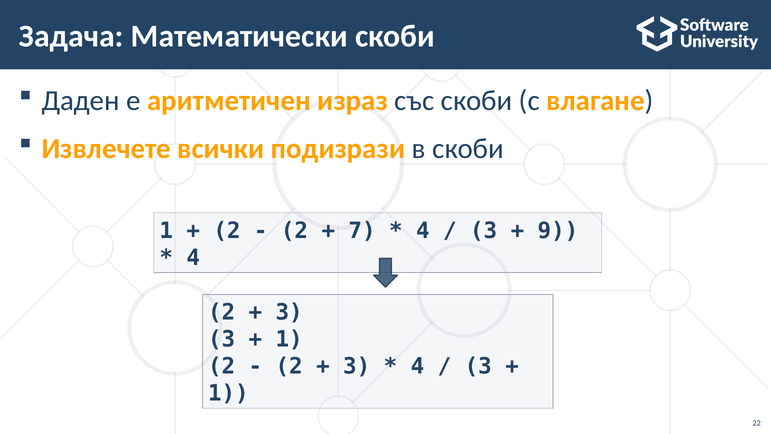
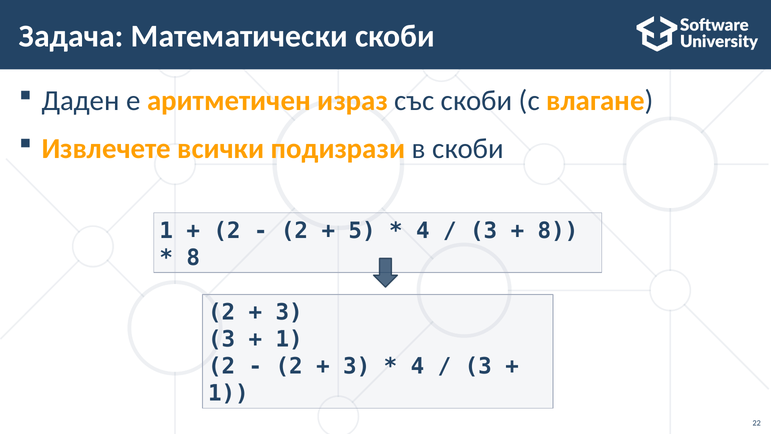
7: 7 -> 5
9 at (558, 231): 9 -> 8
4 at (193, 258): 4 -> 8
